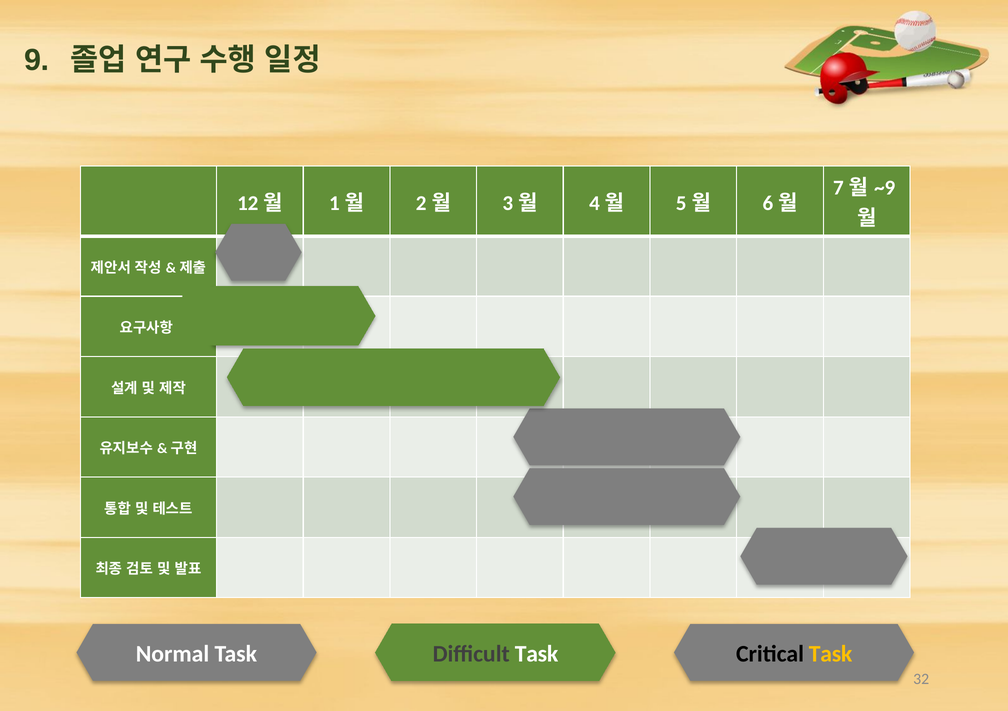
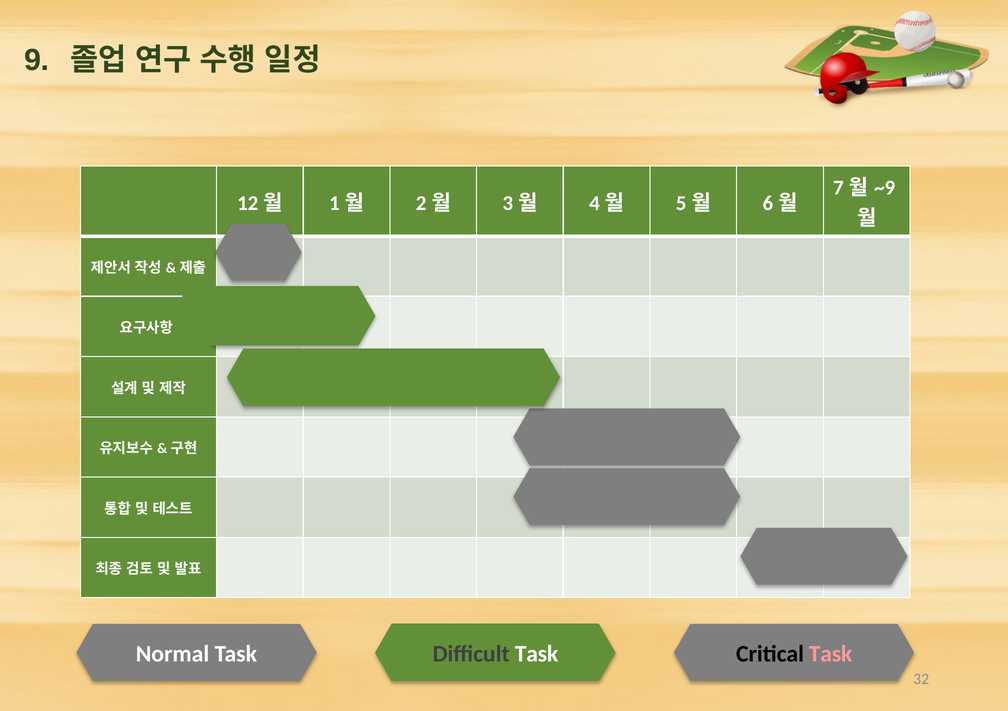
Task at (831, 654) colour: yellow -> pink
